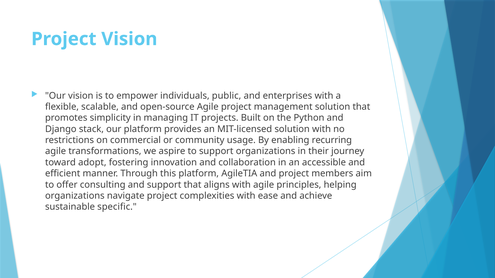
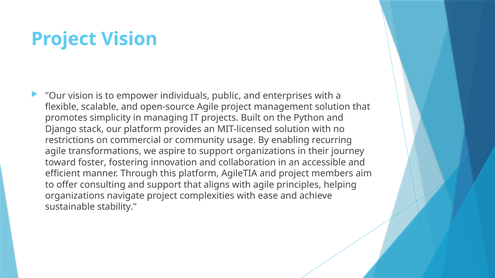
adopt: adopt -> foster
specific: specific -> stability
